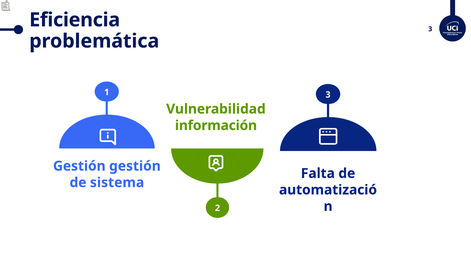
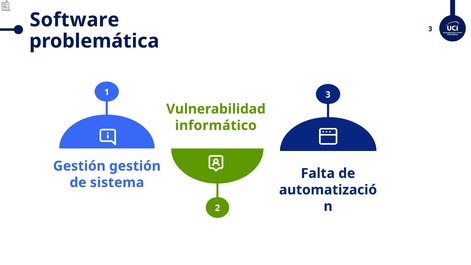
Eficiencia: Eficiencia -> Software
información: información -> informático
